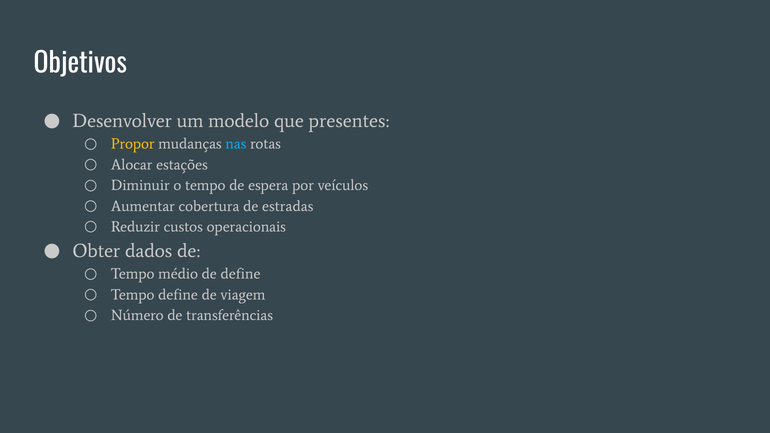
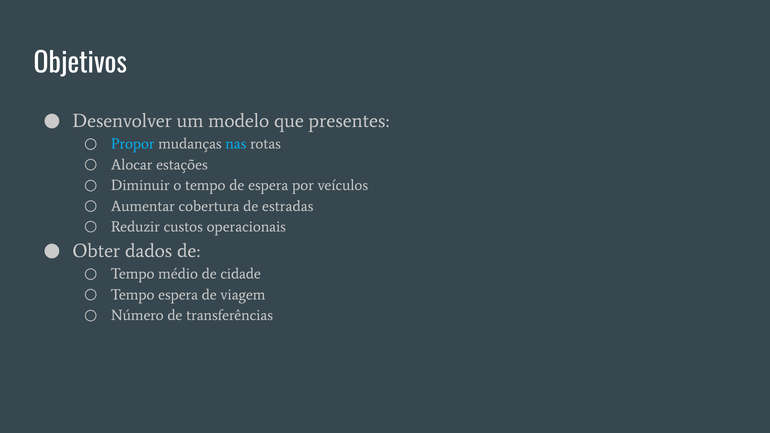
Propor colour: yellow -> light blue
de define: define -> cidade
Tempo define: define -> espera
